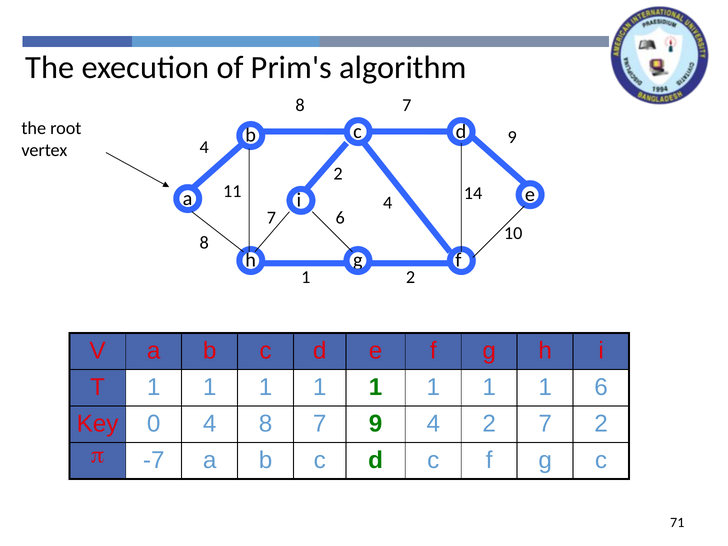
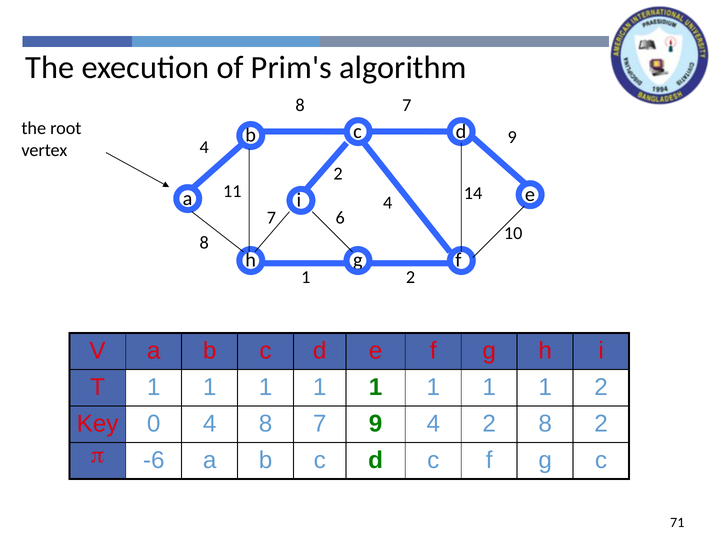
1 6: 6 -> 2
2 7: 7 -> 8
-7: -7 -> -6
